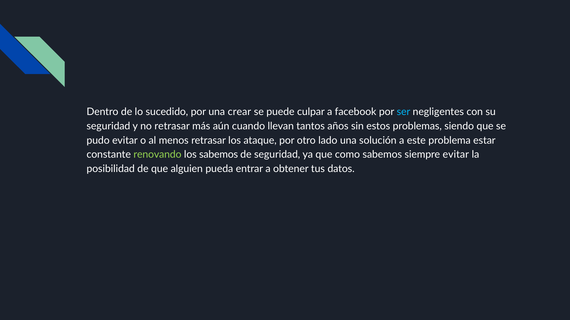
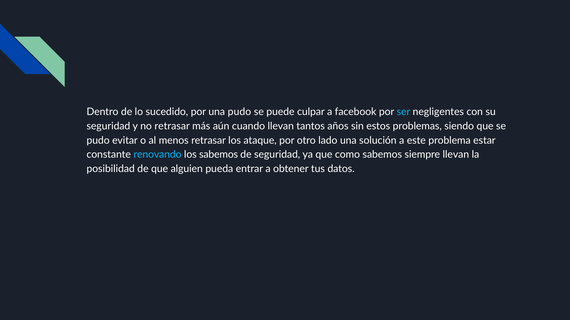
una crear: crear -> pudo
renovando colour: light green -> light blue
siempre evitar: evitar -> llevan
